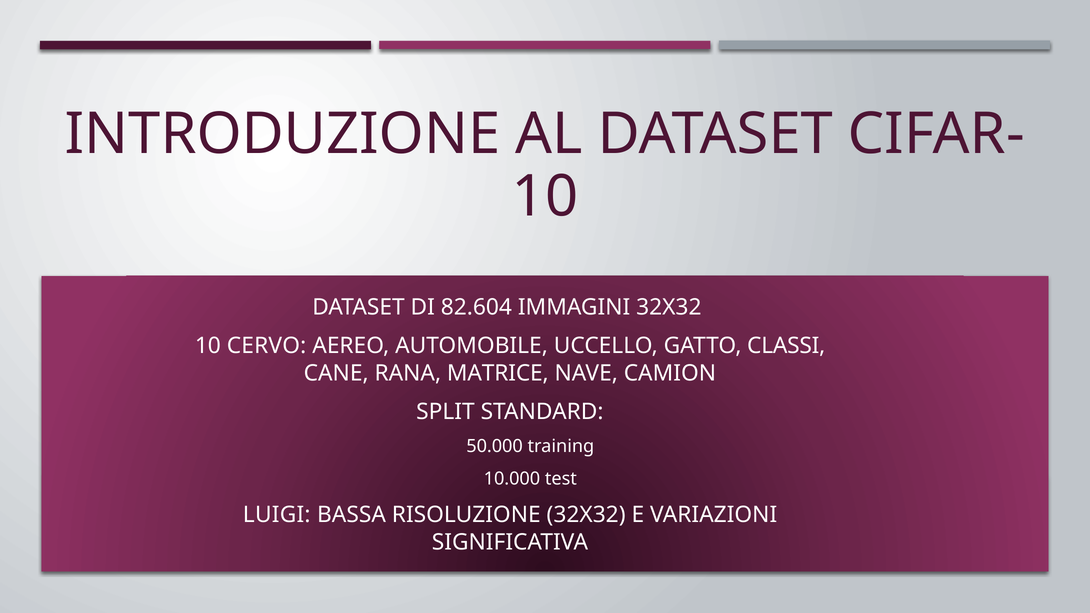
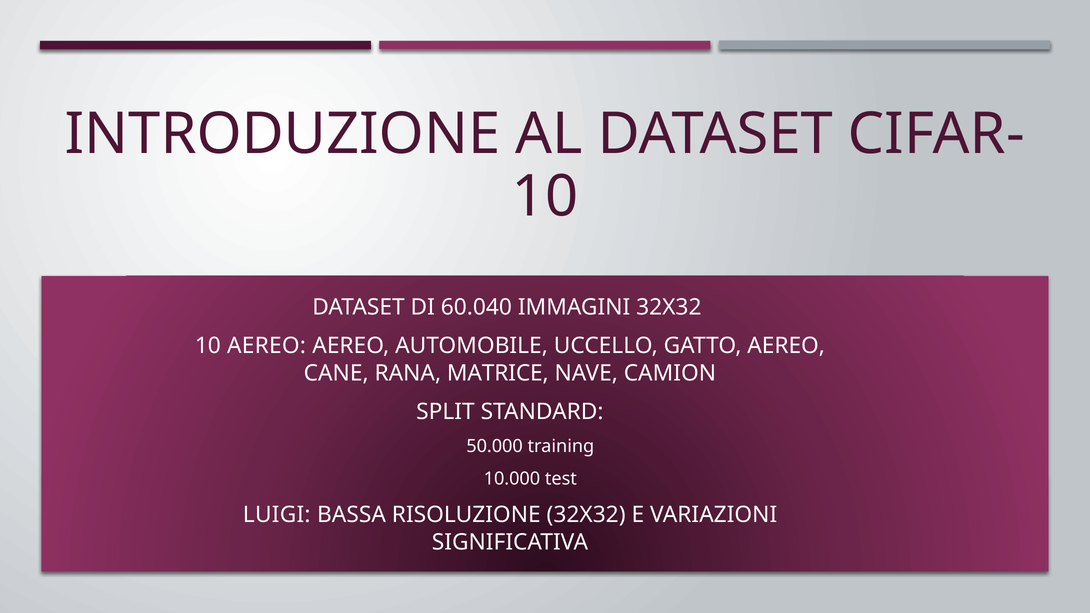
82.604: 82.604 -> 60.040
10 CERVO: CERVO -> AEREO
GATTO CLASSI: CLASSI -> AEREO
